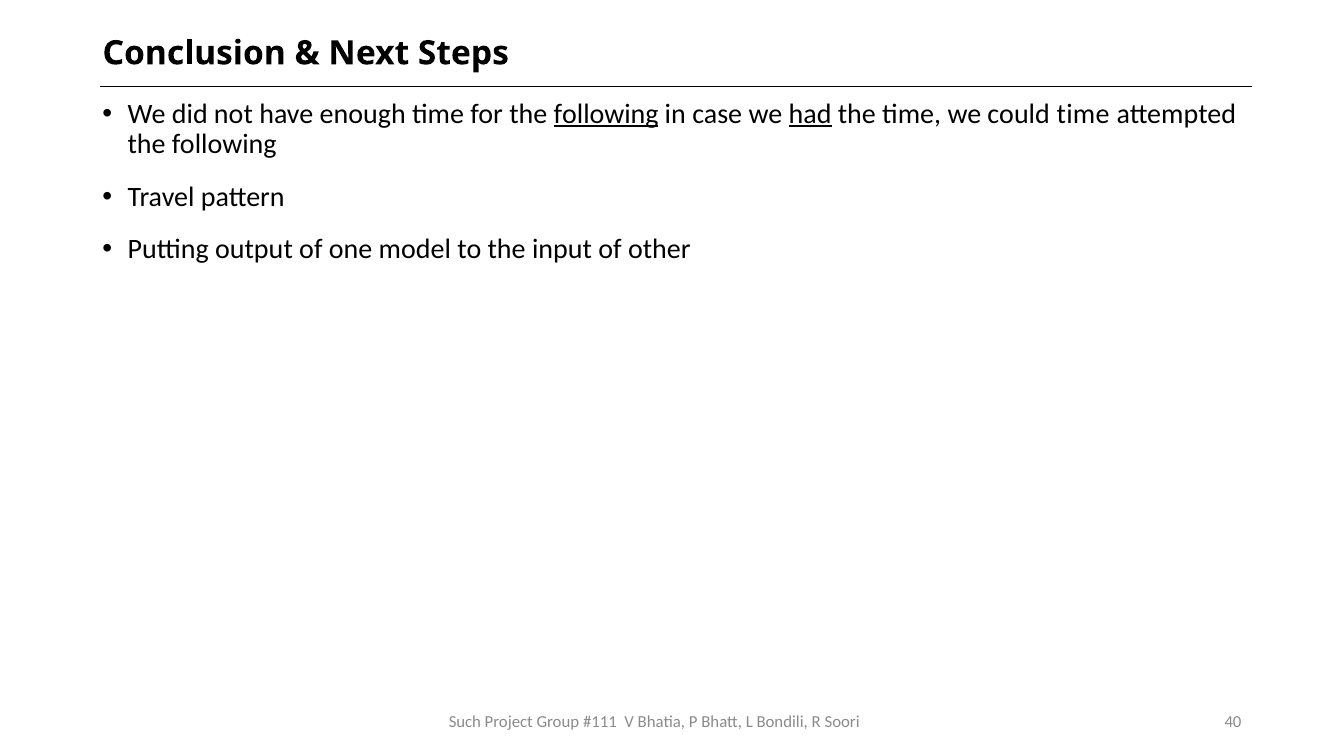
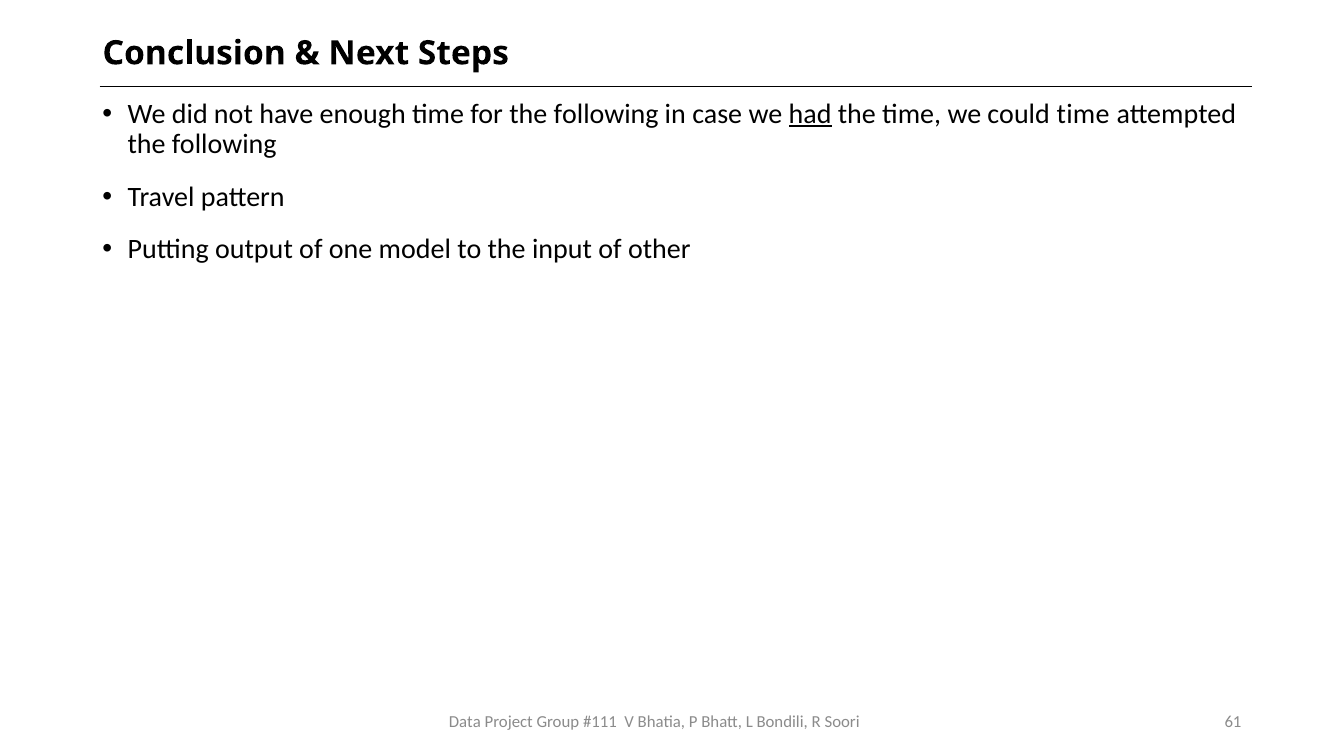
following at (606, 114) underline: present -> none
Such: Such -> Data
40: 40 -> 61
